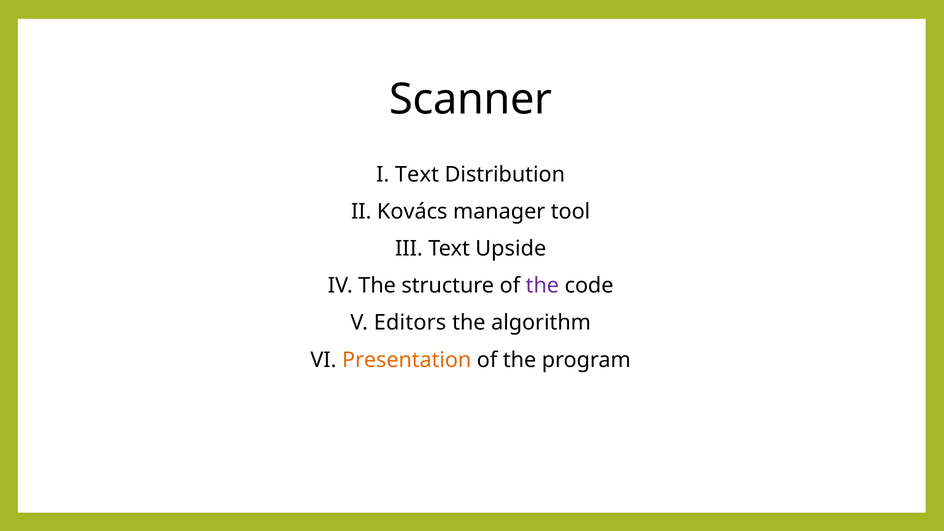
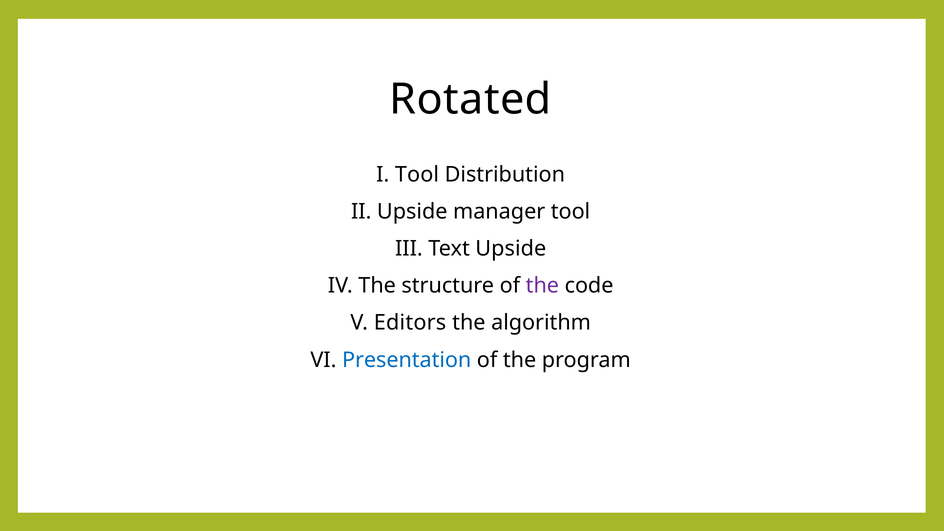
Scanner: Scanner -> Rotated
I Text: Text -> Tool
II Kovács: Kovács -> Upside
Presentation colour: orange -> blue
